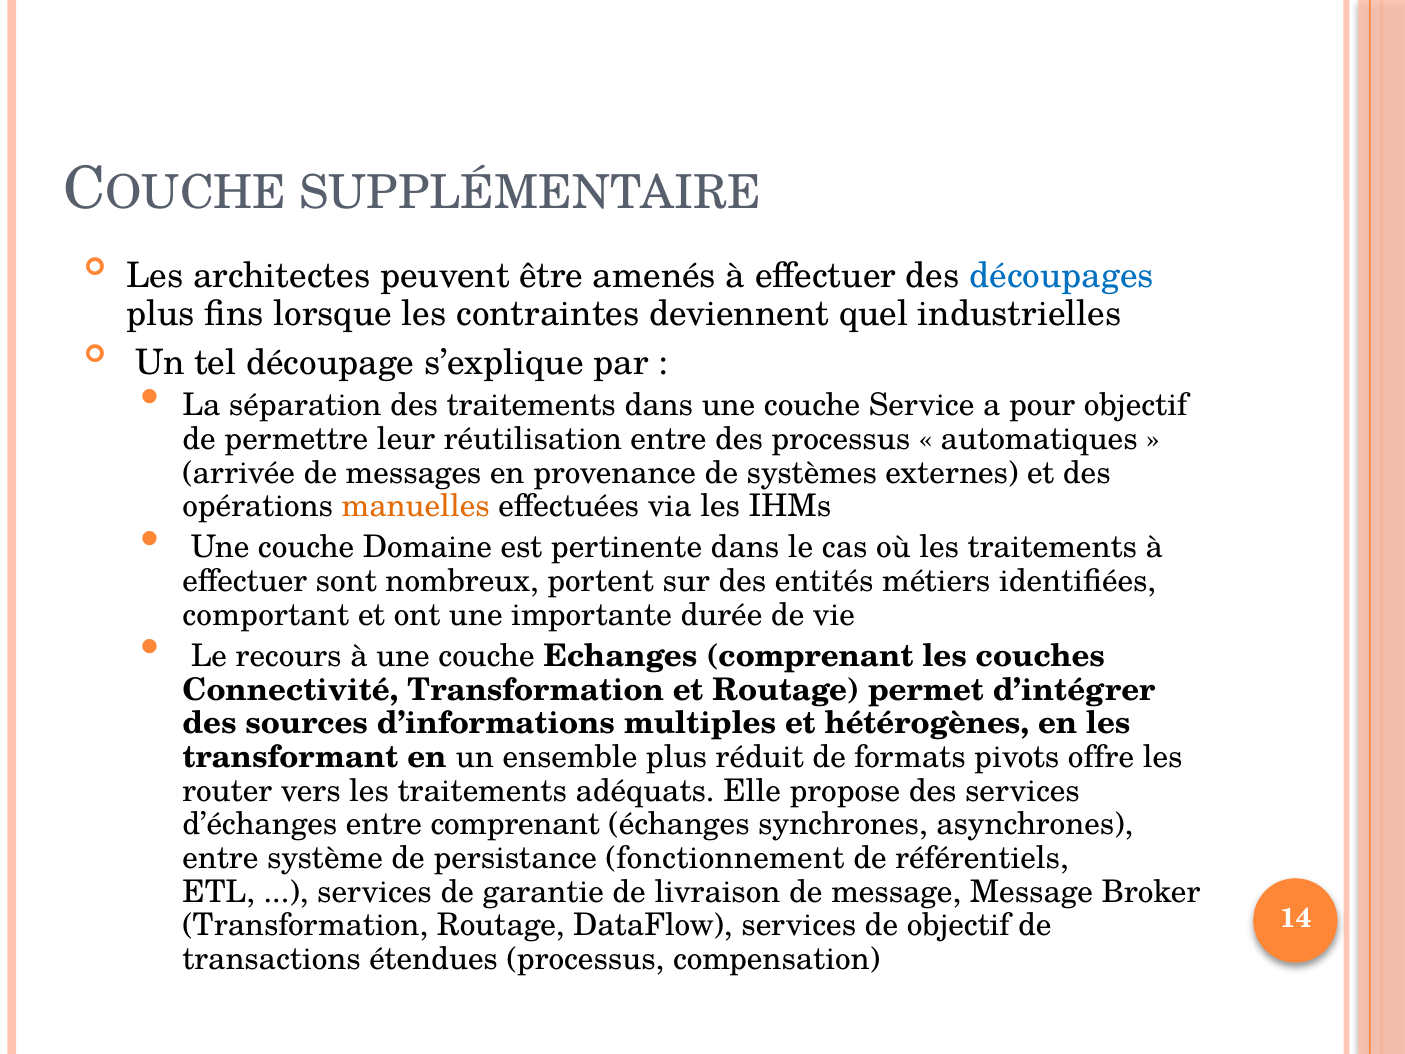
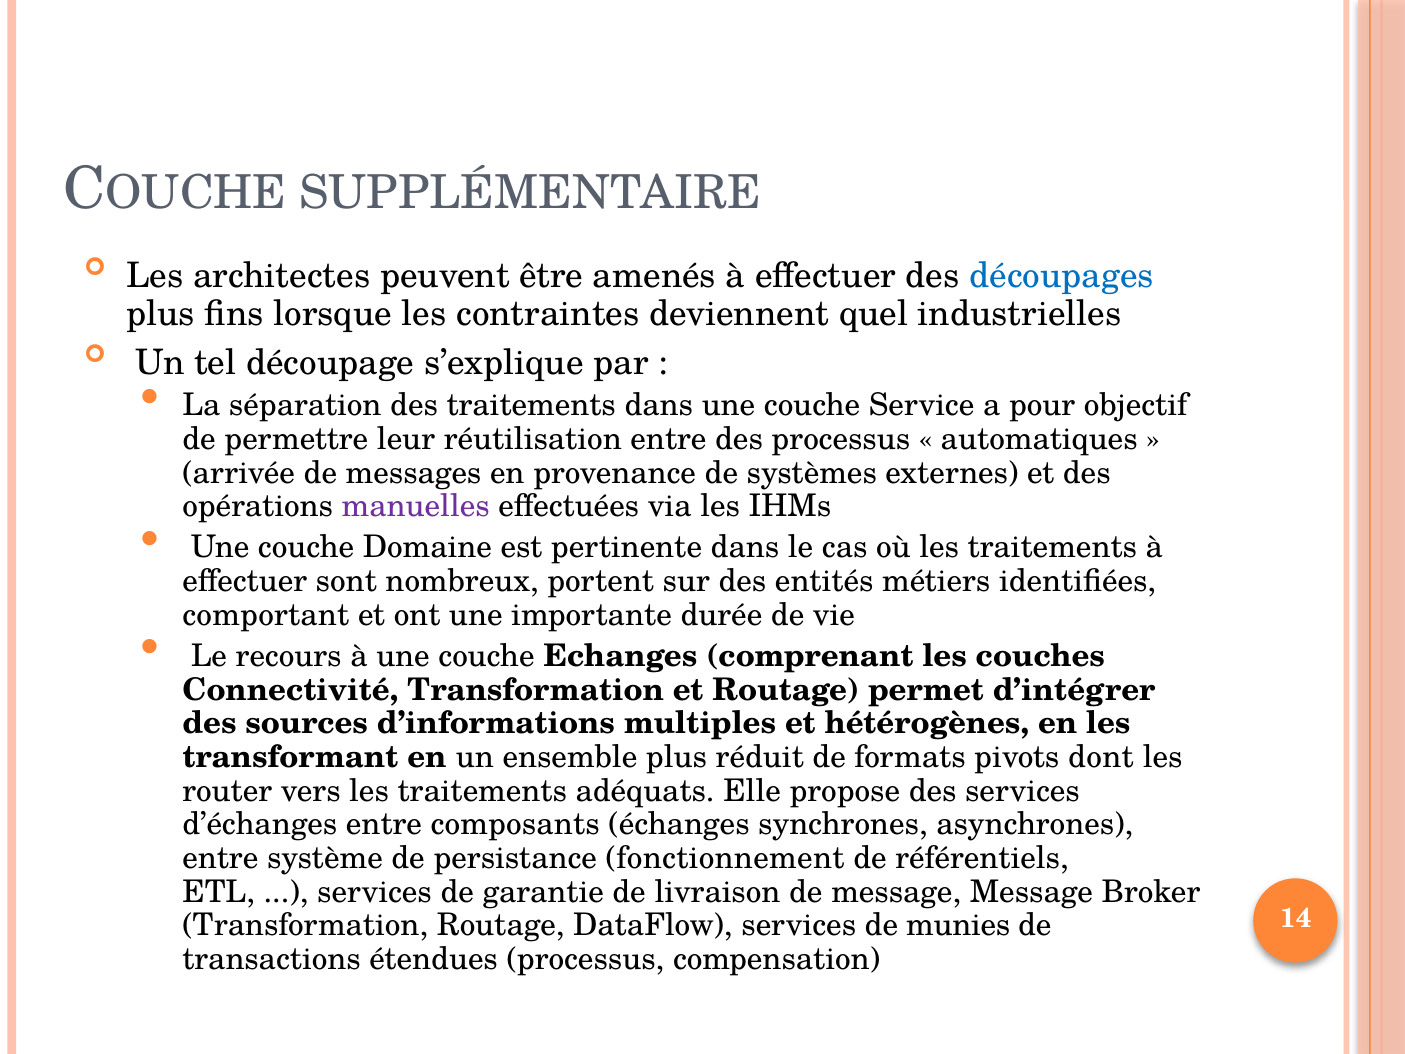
manuelles colour: orange -> purple
offre: offre -> dont
entre comprenant: comprenant -> composants
de objectif: objectif -> munies
